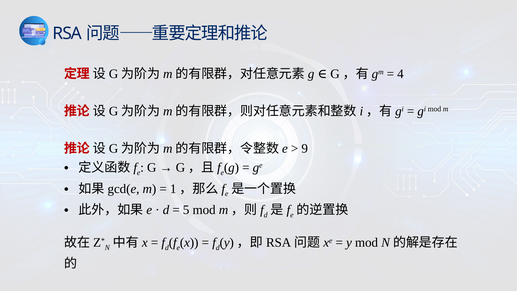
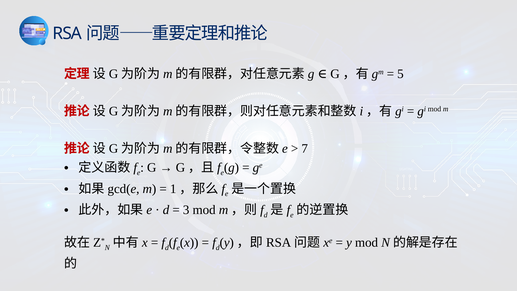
4: 4 -> 5
9: 9 -> 7
5: 5 -> 3
